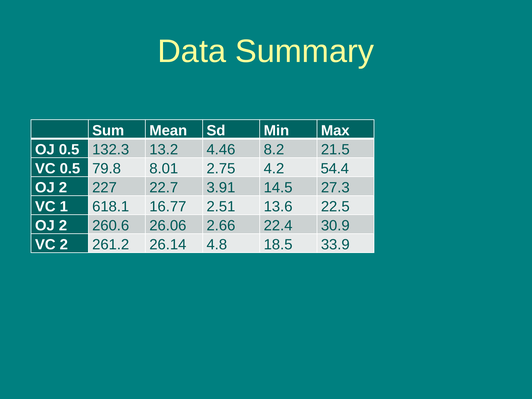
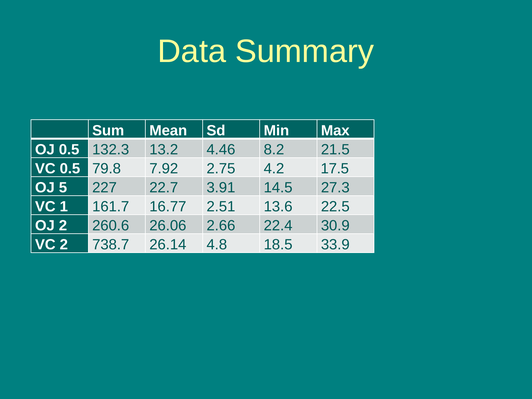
8.01: 8.01 -> 7.92
54.4: 54.4 -> 17.5
2 at (63, 188): 2 -> 5
618.1: 618.1 -> 161.7
261.2: 261.2 -> 738.7
